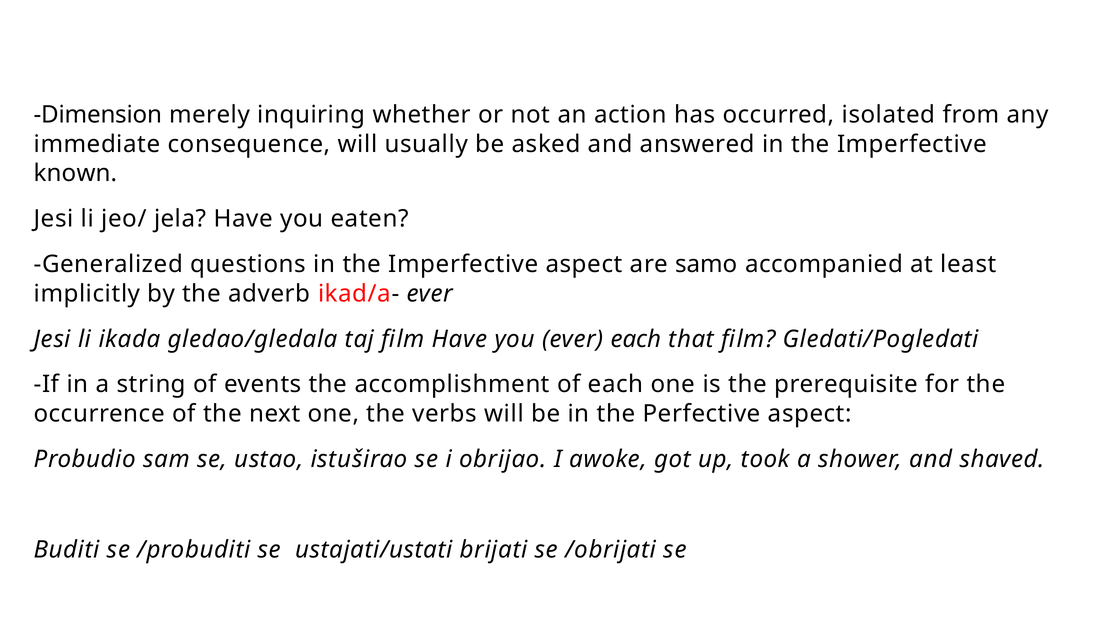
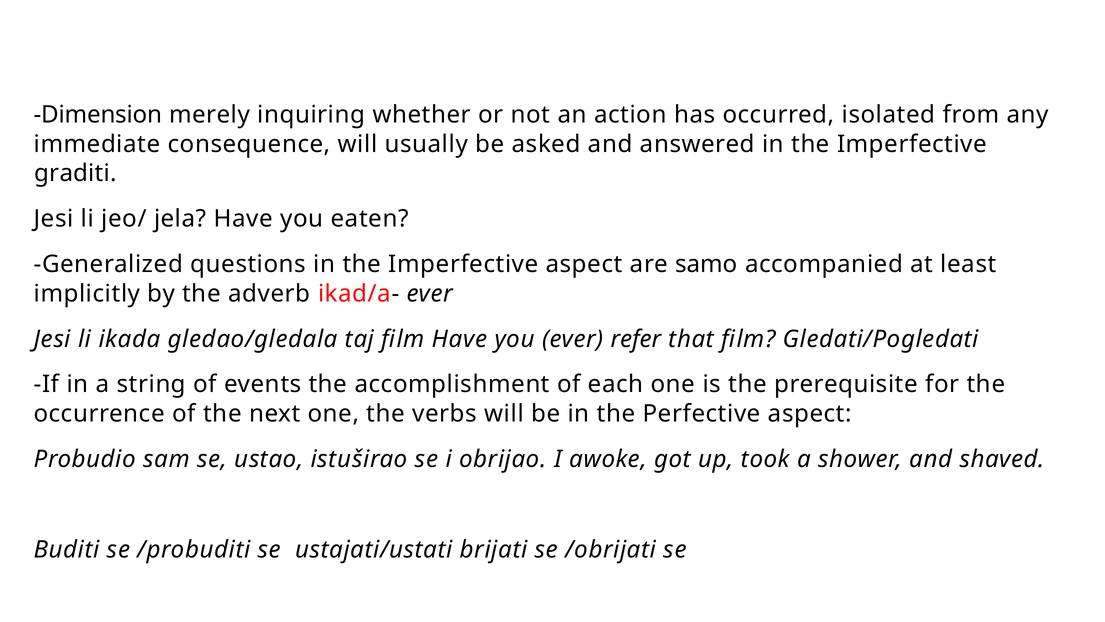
known: known -> graditi
ever each: each -> refer
